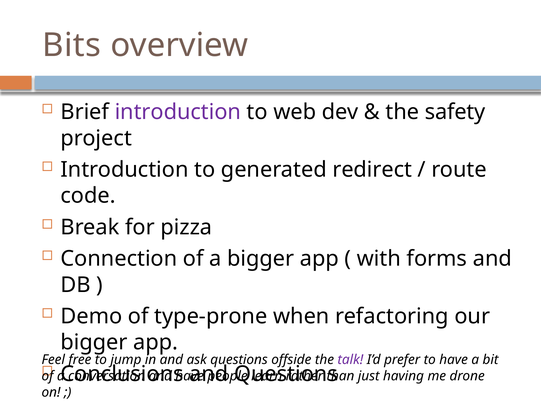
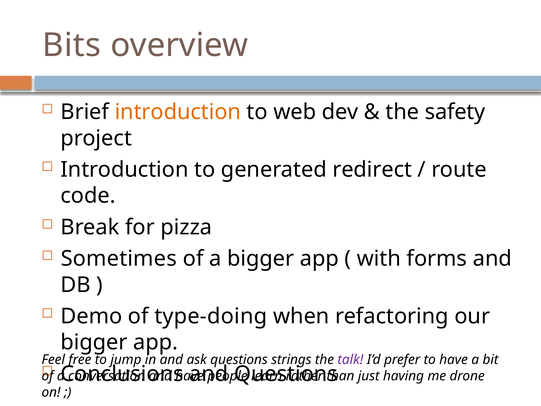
introduction at (178, 112) colour: purple -> orange
Connection: Connection -> Sometimes
type-prone: type-prone -> type-doing
offside: offside -> strings
